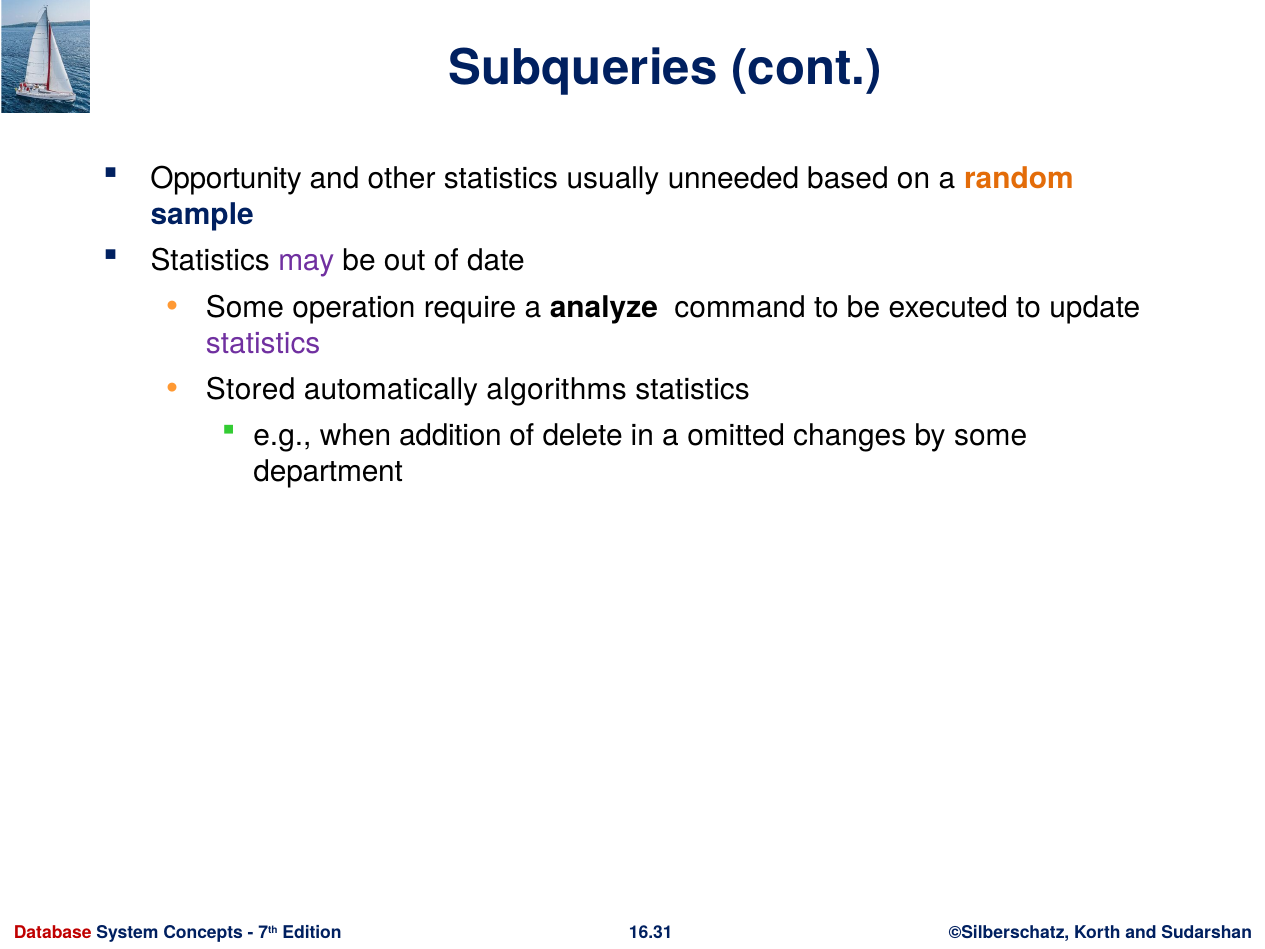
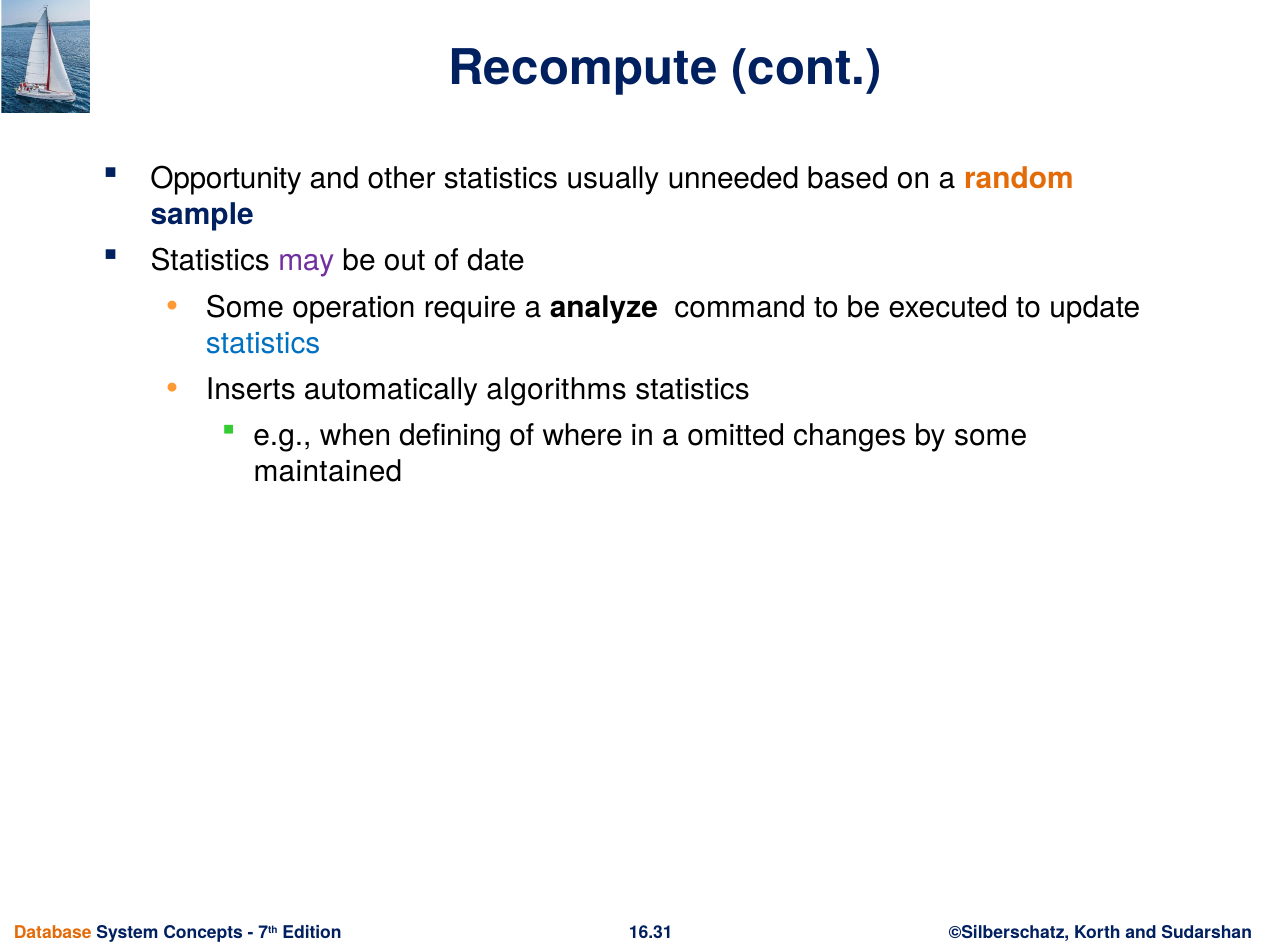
Subqueries: Subqueries -> Recompute
statistics at (263, 343) colour: purple -> blue
Stored: Stored -> Inserts
addition: addition -> defining
delete: delete -> where
department: department -> maintained
Database colour: red -> orange
